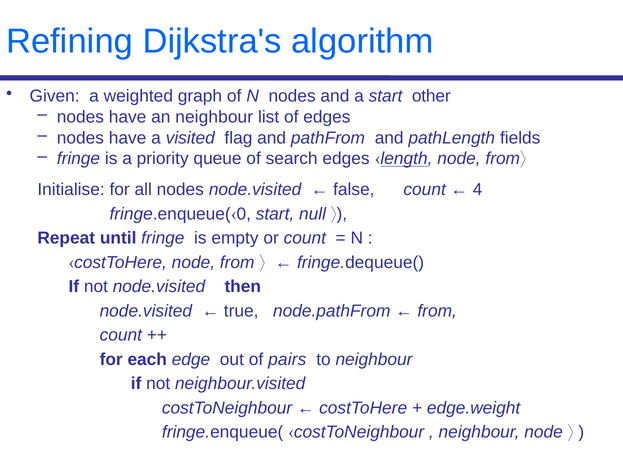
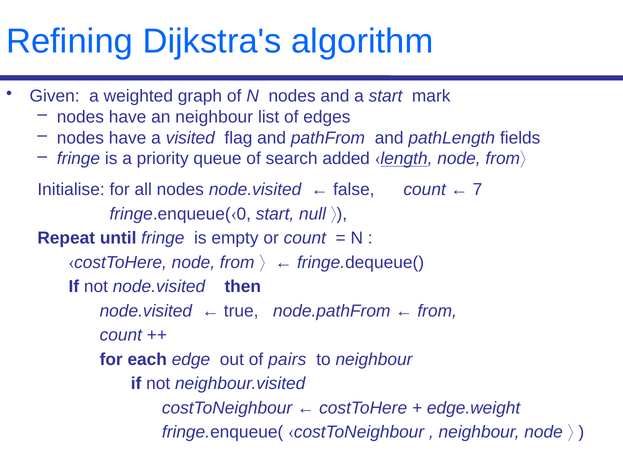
other: other -> mark
search edges: edges -> added
4: 4 -> 7
